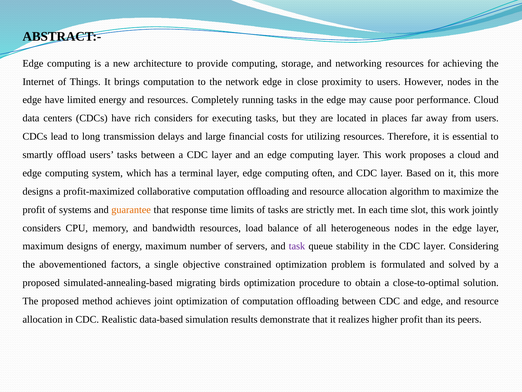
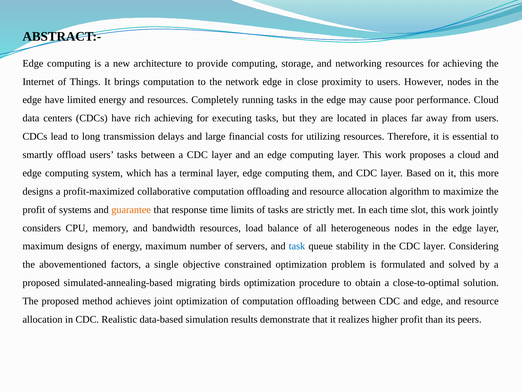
rich considers: considers -> achieving
often: often -> them
task colour: purple -> blue
